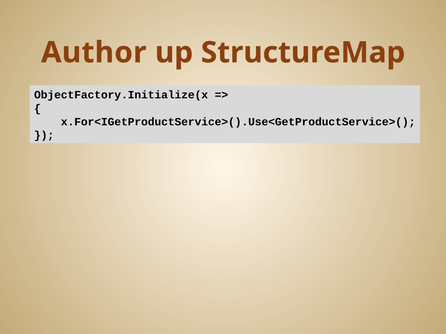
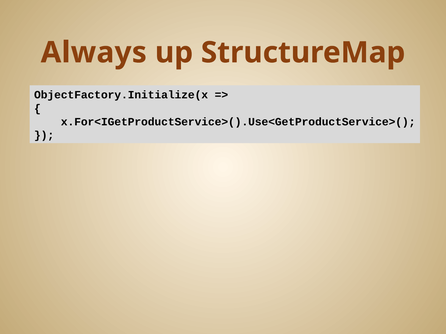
Author: Author -> Always
